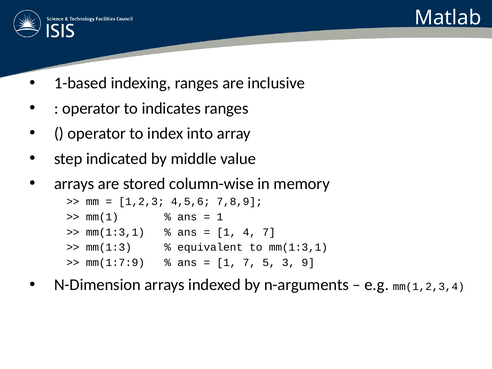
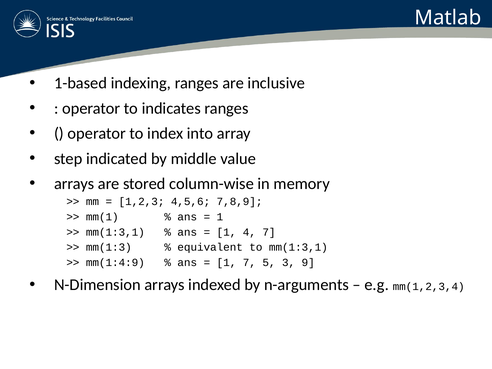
mm(1:7:9: mm(1:7:9 -> mm(1:4:9
